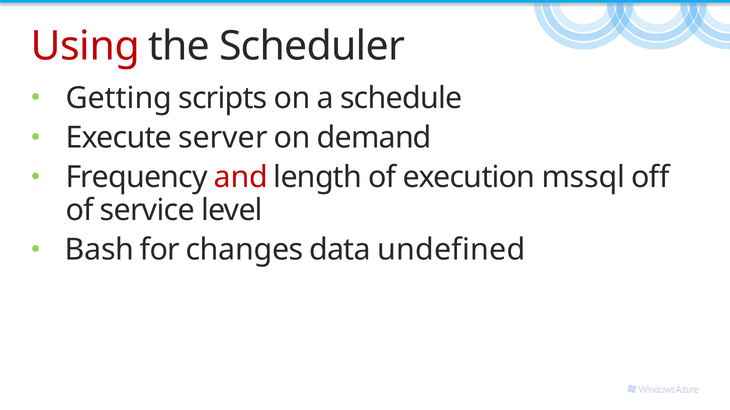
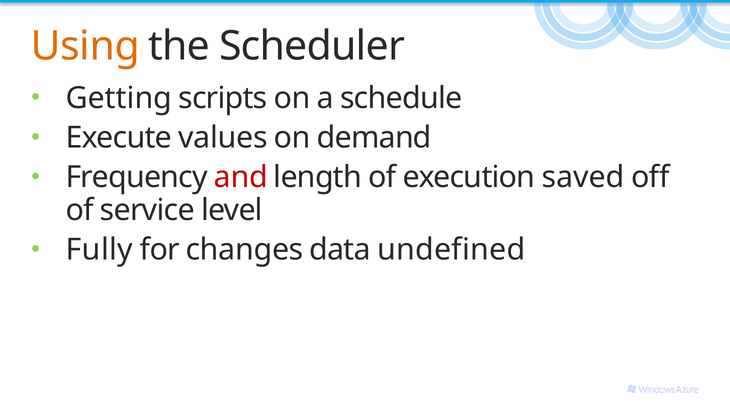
Using colour: red -> orange
server: server -> values
mssql: mssql -> saved
Bash: Bash -> Fully
